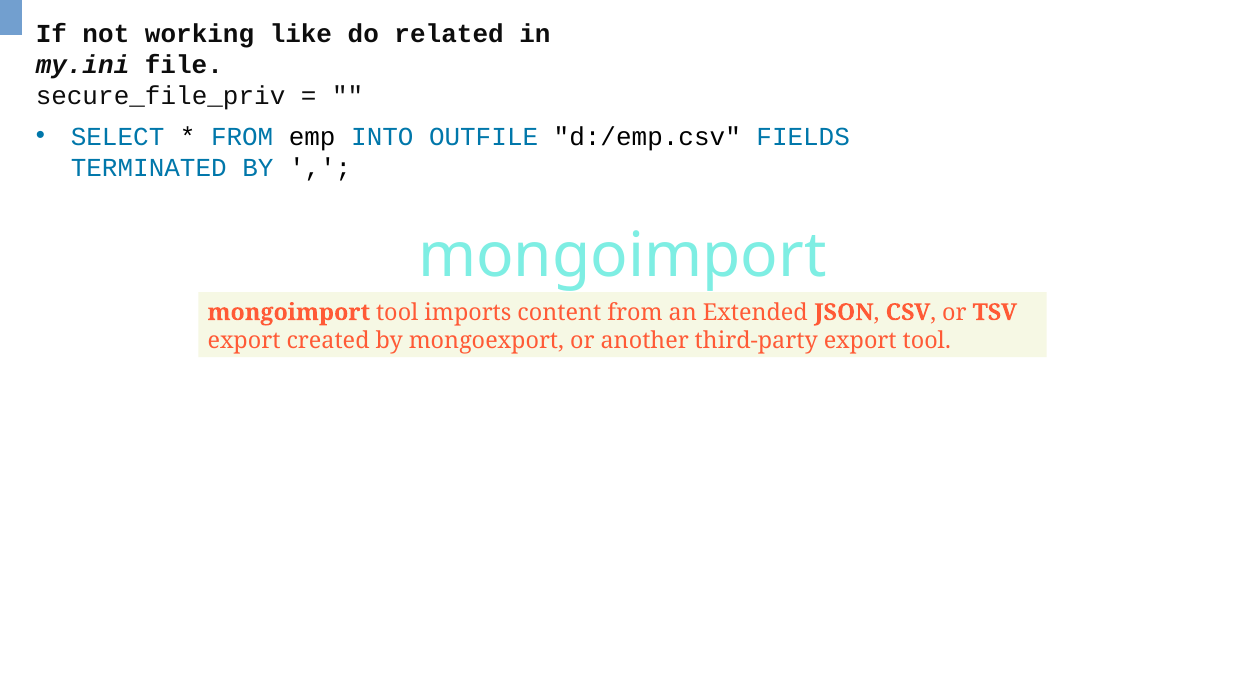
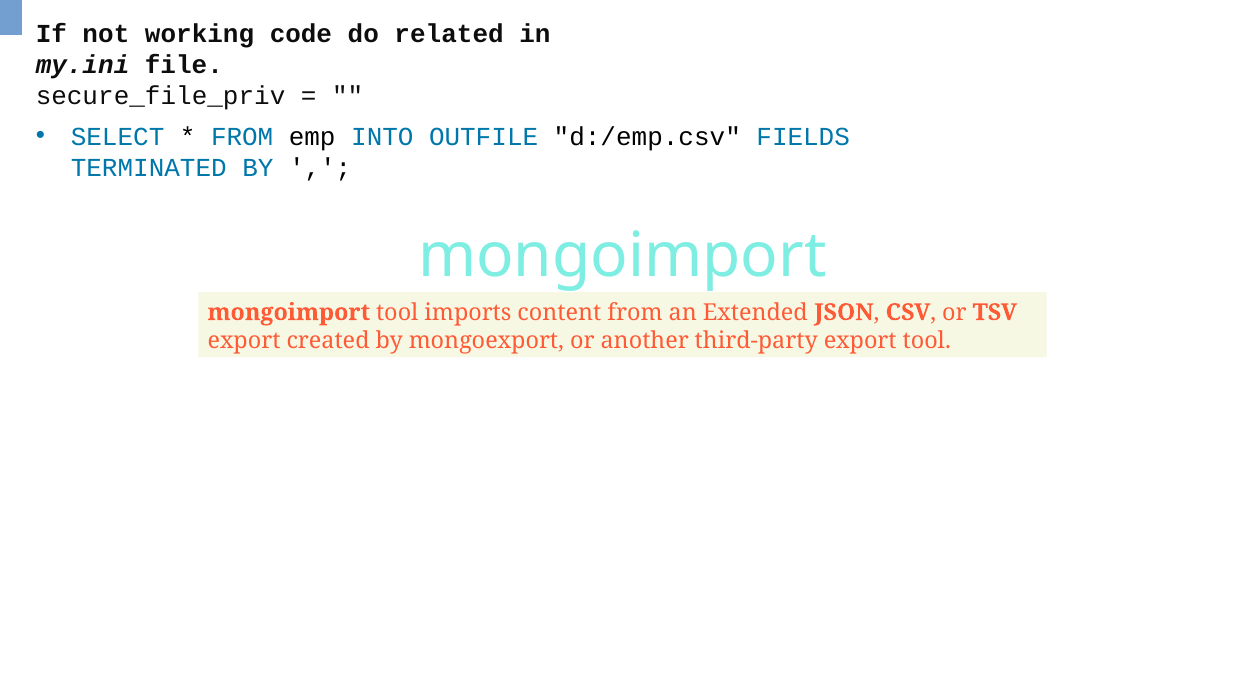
like: like -> code
